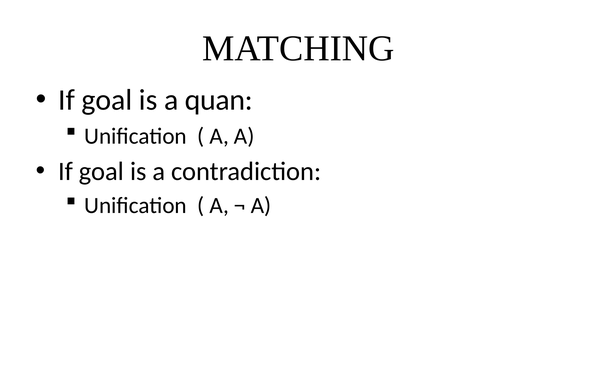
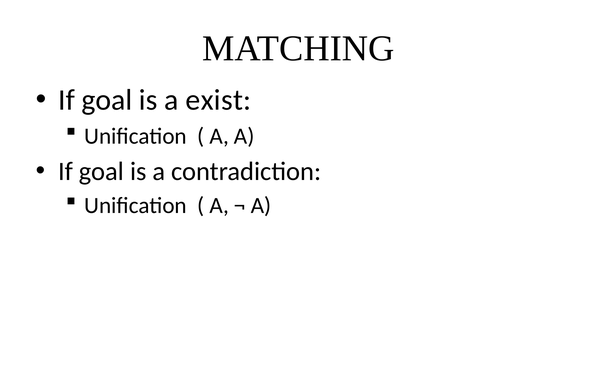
quan: quan -> exist
